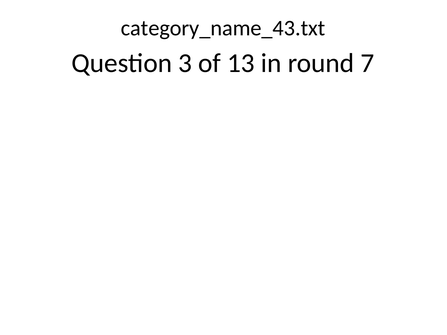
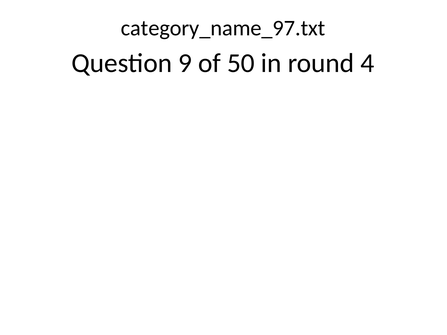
category_name_43.txt: category_name_43.txt -> category_name_97.txt
3: 3 -> 9
13: 13 -> 50
7: 7 -> 4
